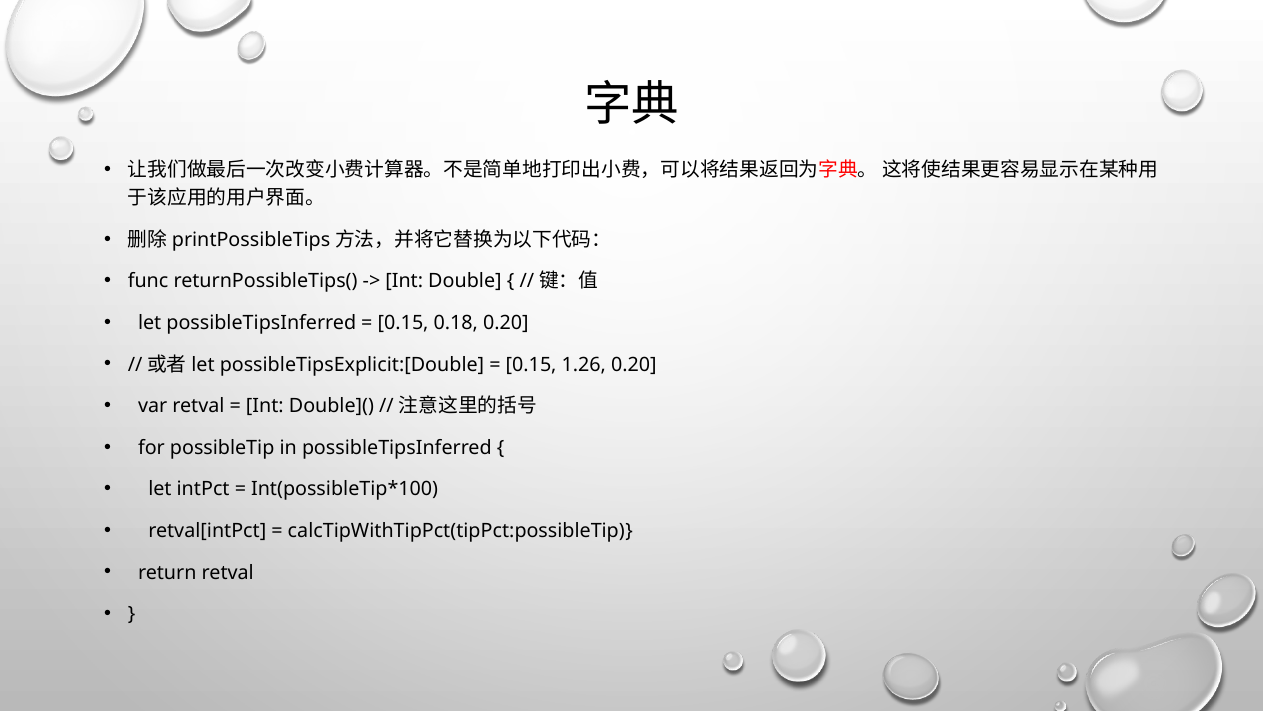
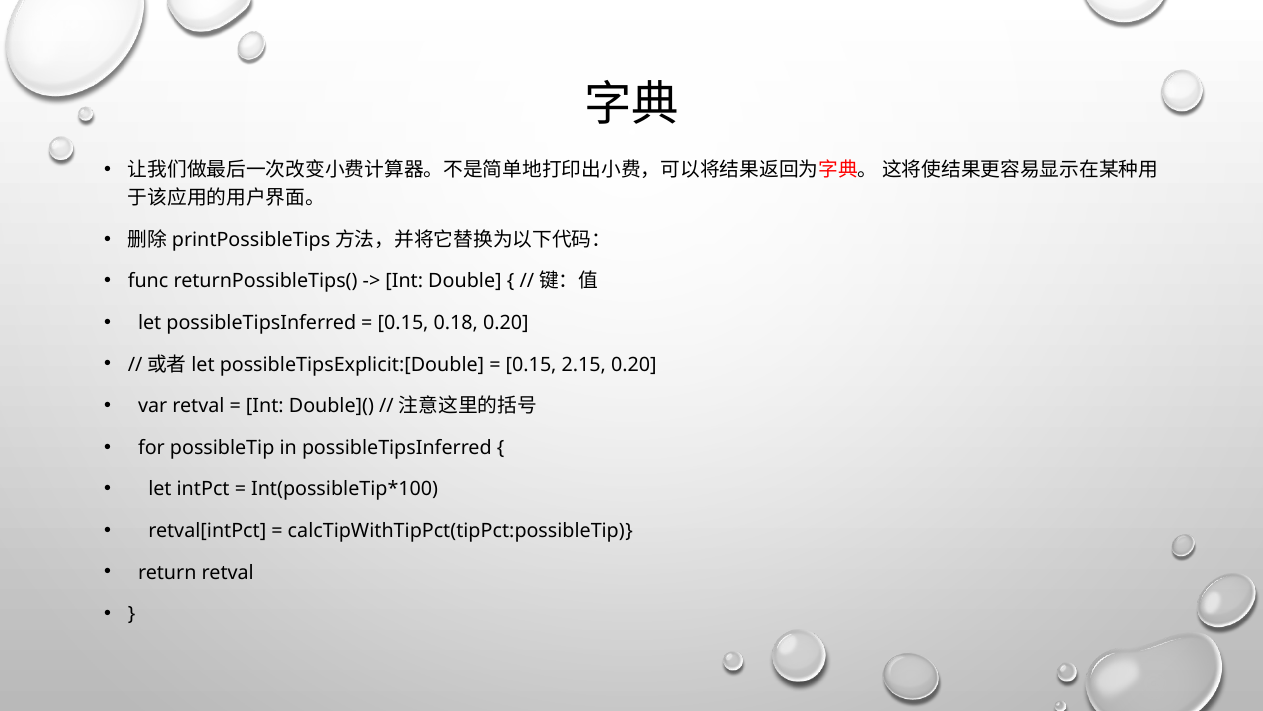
1.26: 1.26 -> 2.15
